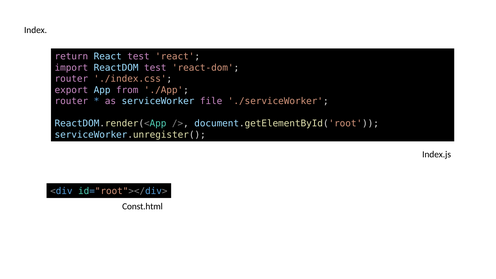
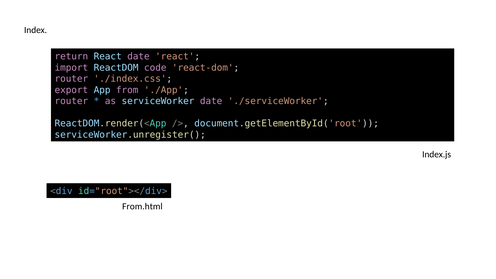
React test: test -> date
ReactDOM test: test -> code
serviceWorker file: file -> date
Const.html: Const.html -> From.html
